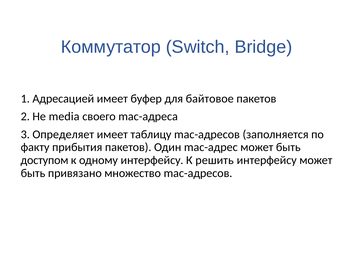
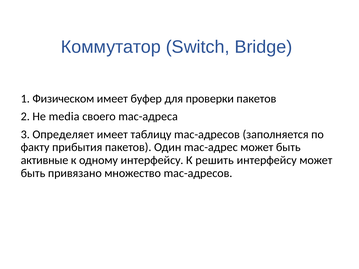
Адресацией: Адресацией -> Физическом
байтовое: байтовое -> проверки
доступом: доступом -> активные
